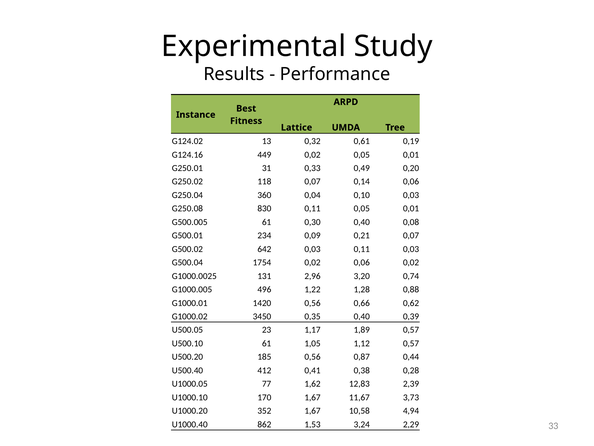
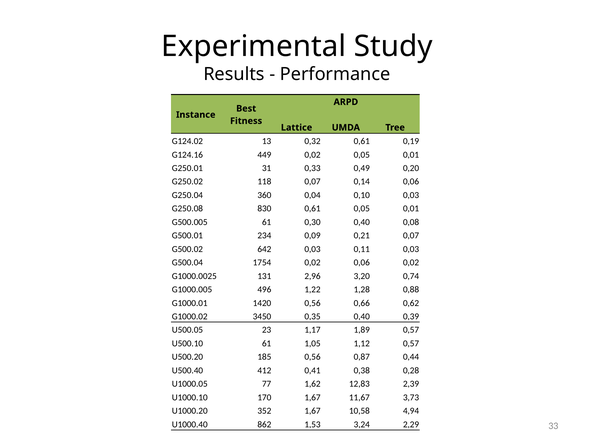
830 0,11: 0,11 -> 0,61
